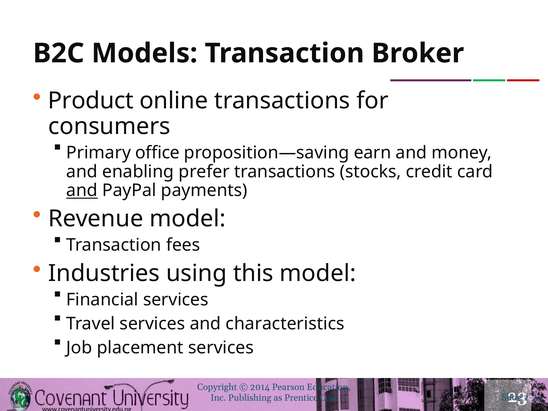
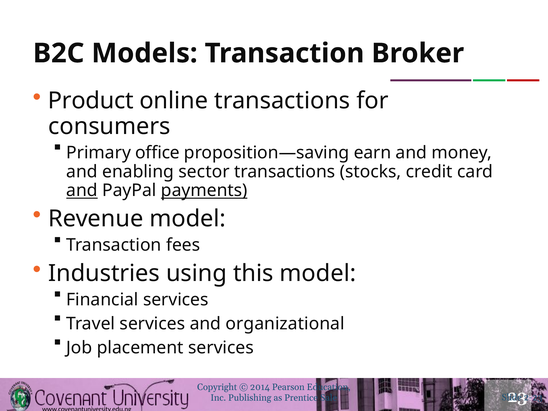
prefer: prefer -> sector
payments underline: none -> present
characteristics: characteristics -> organizational
Cost: Cost -> Sale
